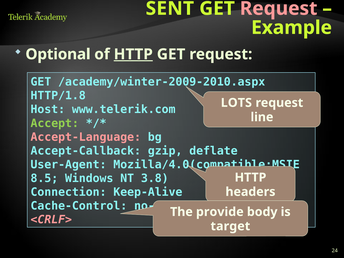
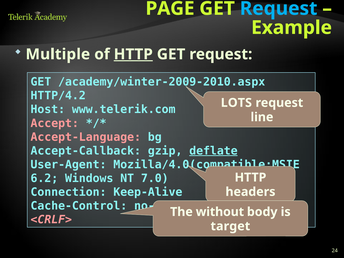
SENT: SENT -> PAGE
Request at (279, 8) colour: pink -> light blue
Optional: Optional -> Multiple
HTTP/1.8: HTTP/1.8 -> HTTP/4.2
Accept colour: light green -> pink
deflate underline: none -> present
8.5: 8.5 -> 6.2
3.8: 3.8 -> 7.0
provide: provide -> without
